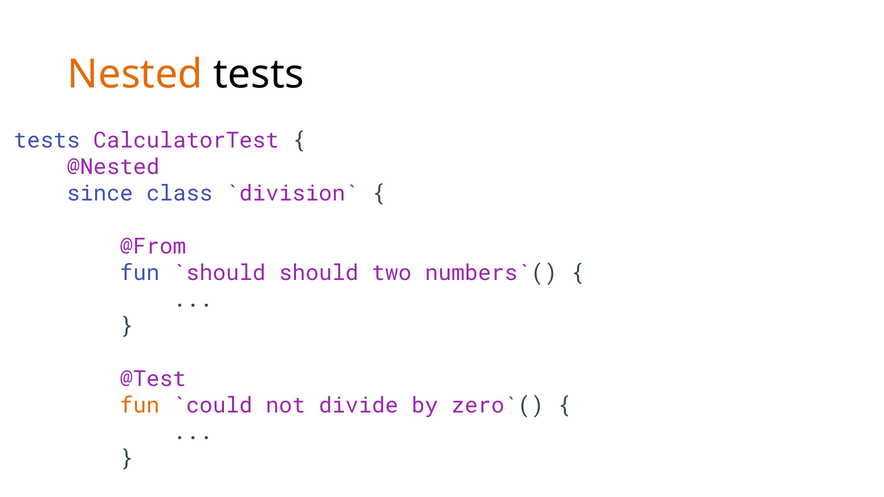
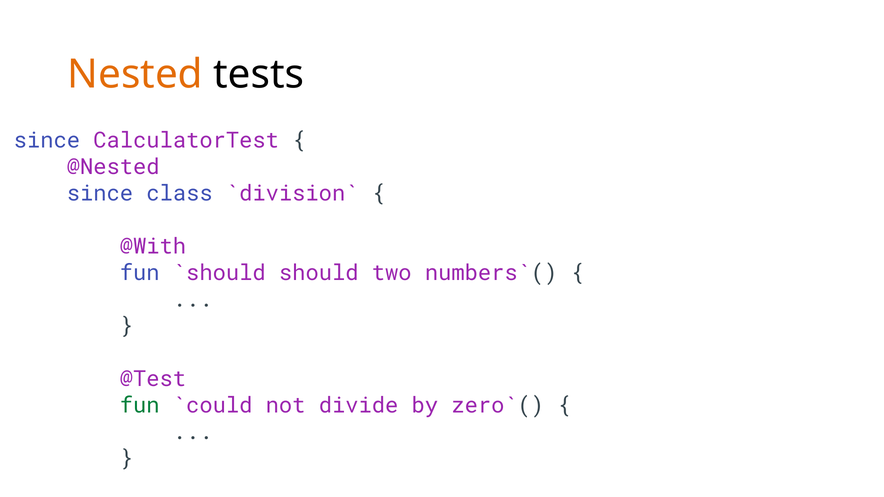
tests at (47, 140): tests -> since
@From: @From -> @With
fun at (140, 406) colour: orange -> green
